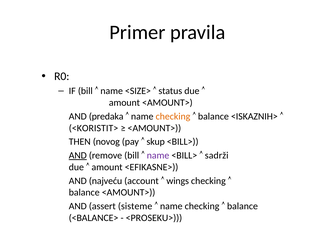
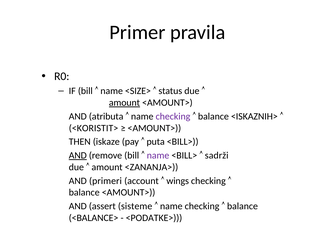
amount at (124, 103) underline: none -> present
predaka: predaka -> atributa
checking at (173, 116) colour: orange -> purple
novog: novog -> iskaze
skup: skup -> puta
<EFIKASNE>: <EFIKASNE> -> <ZANANJA>
najveću: najveću -> primeri
<PROSEKU>: <PROSEKU> -> <PODATKE>
